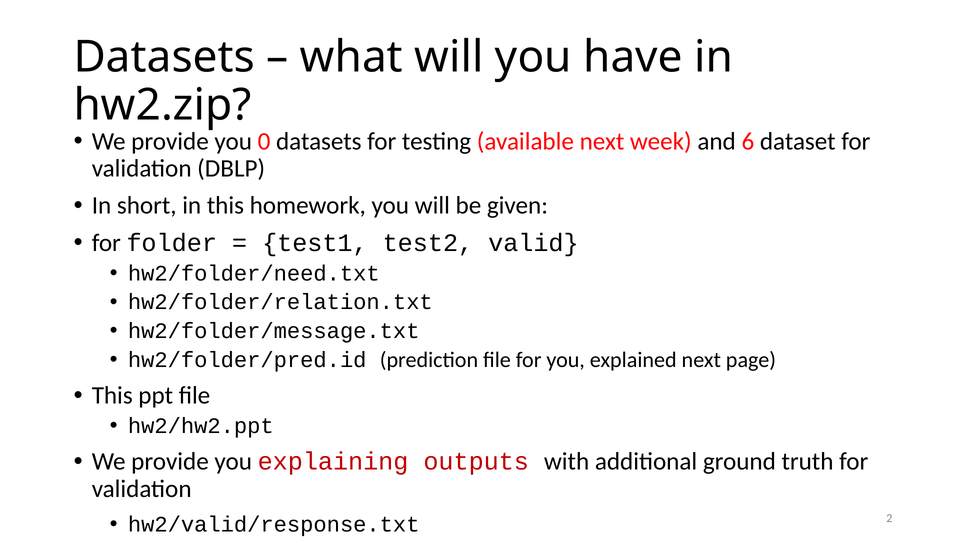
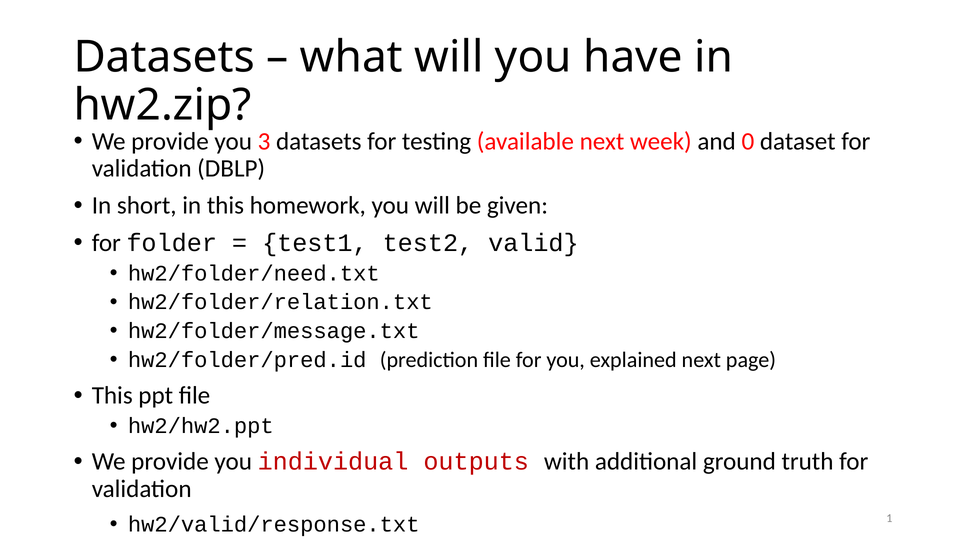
0: 0 -> 3
6: 6 -> 0
explaining: explaining -> individual
2: 2 -> 1
